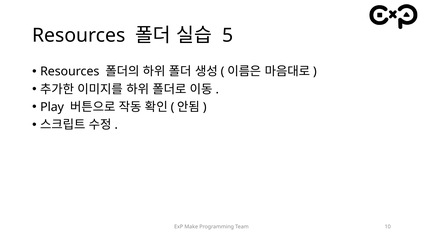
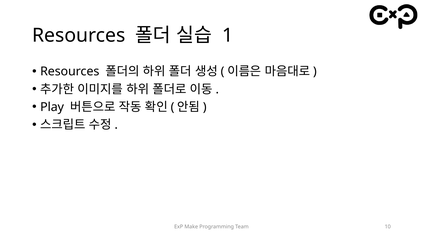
5: 5 -> 1
